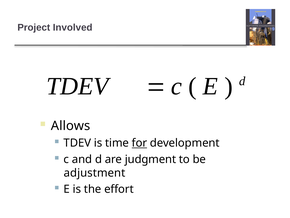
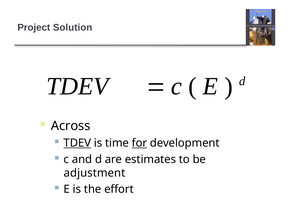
Involved: Involved -> Solution
Allows: Allows -> Across
TDEV at (77, 143) underline: none -> present
judgment: judgment -> estimates
